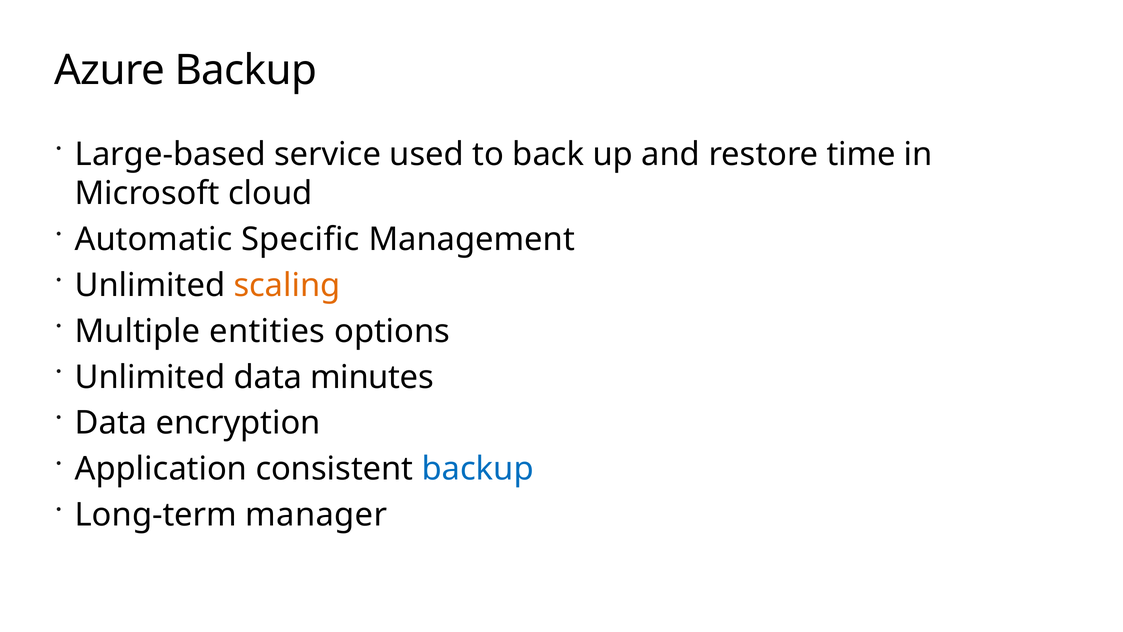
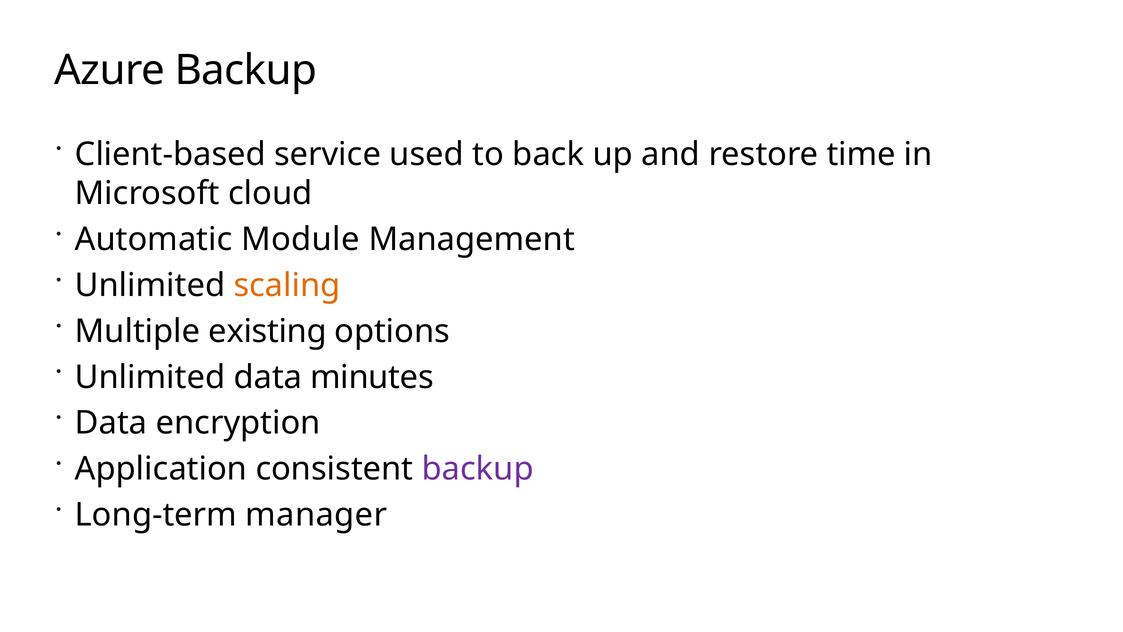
Large-based: Large-based -> Client-based
Specific: Specific -> Module
entities: entities -> existing
backup at (478, 469) colour: blue -> purple
